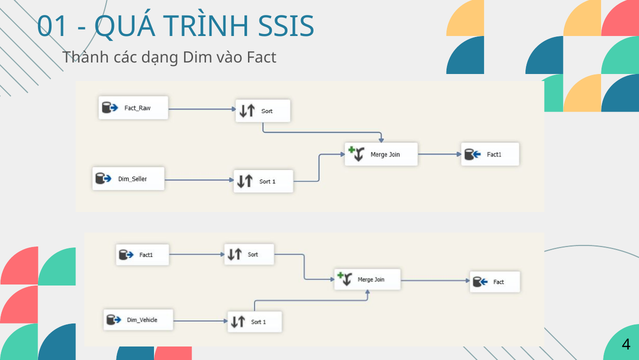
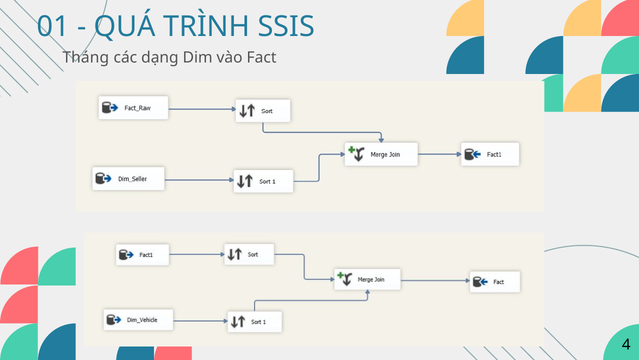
Thành: Thành -> Tháng
